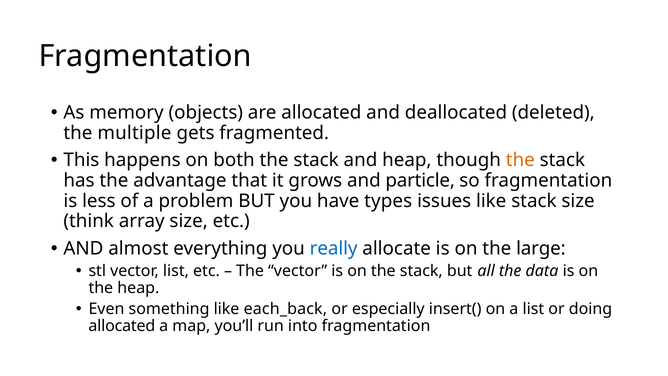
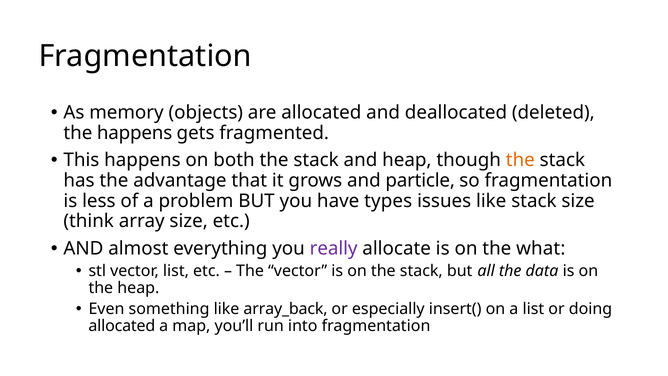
the multiple: multiple -> happens
really colour: blue -> purple
large: large -> what
each_back: each_back -> array_back
